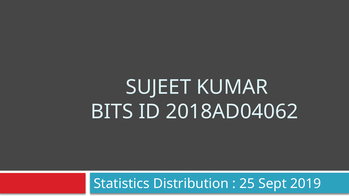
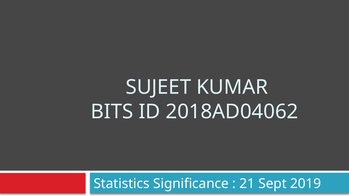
Distribution: Distribution -> Significance
25: 25 -> 21
